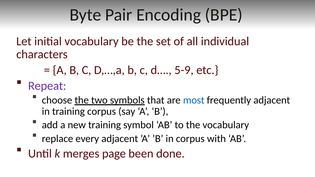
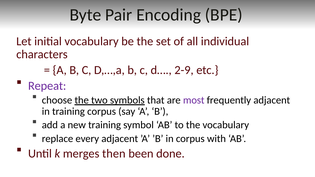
5-9: 5-9 -> 2-9
most colour: blue -> purple
page: page -> then
